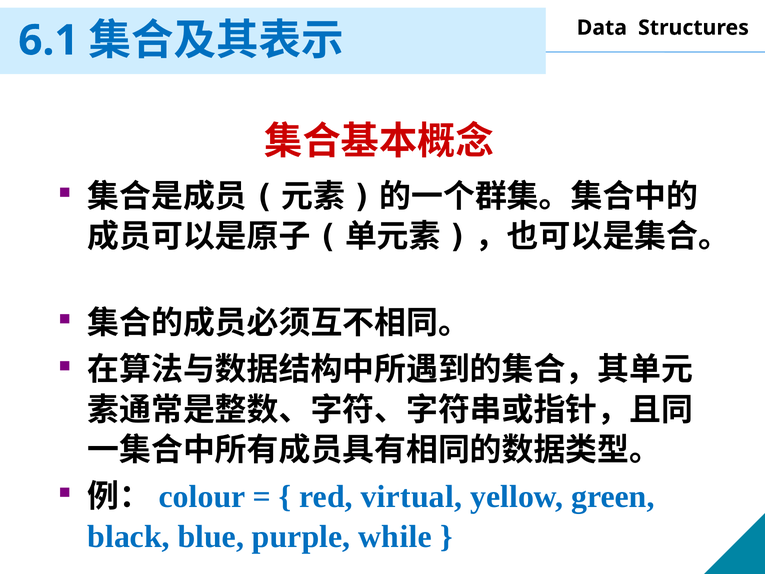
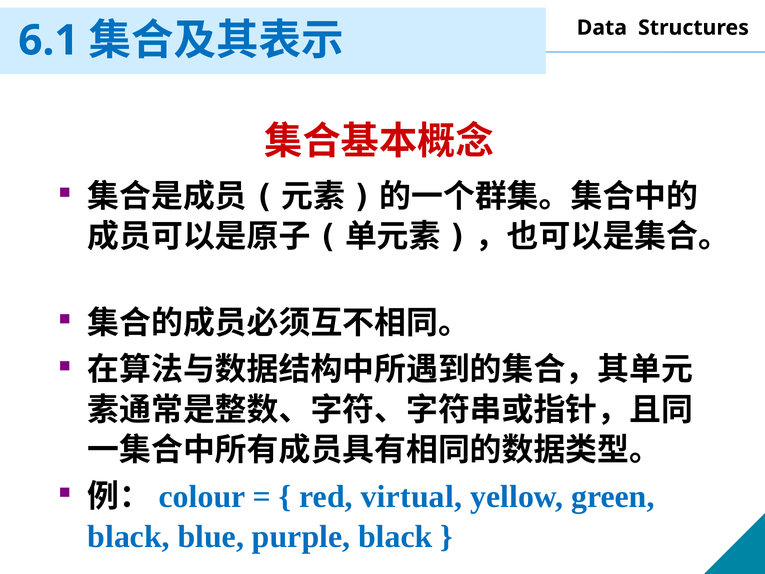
purple while: while -> black
